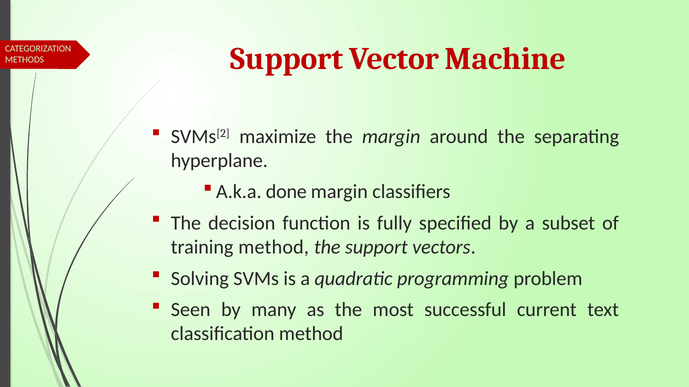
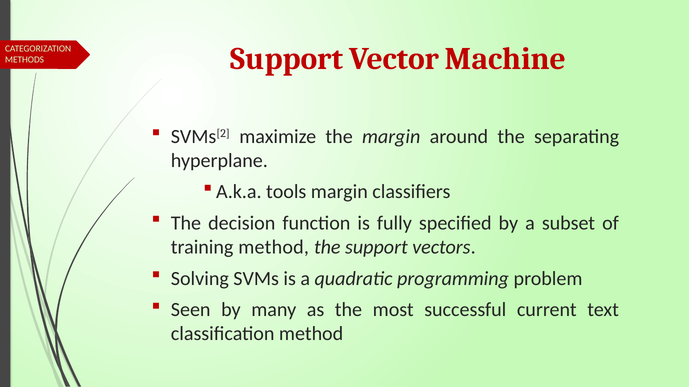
done: done -> tools
